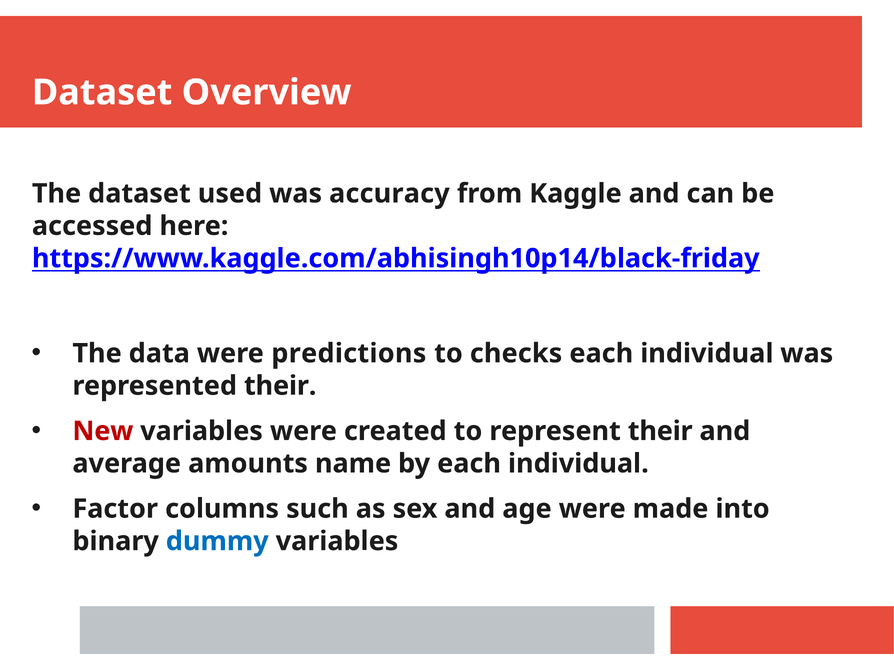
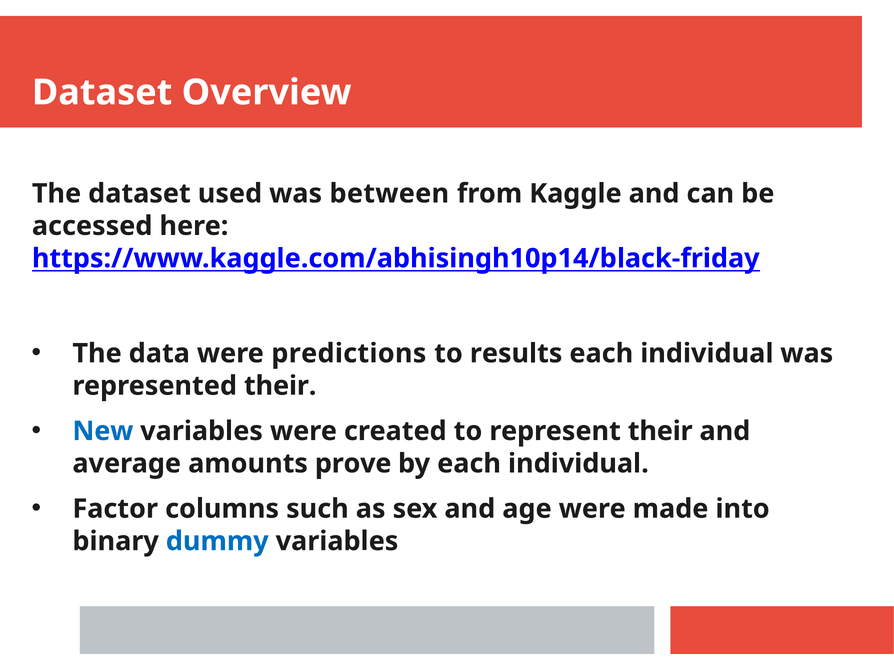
accuracy: accuracy -> between
checks: checks -> results
New colour: red -> blue
name: name -> prove
